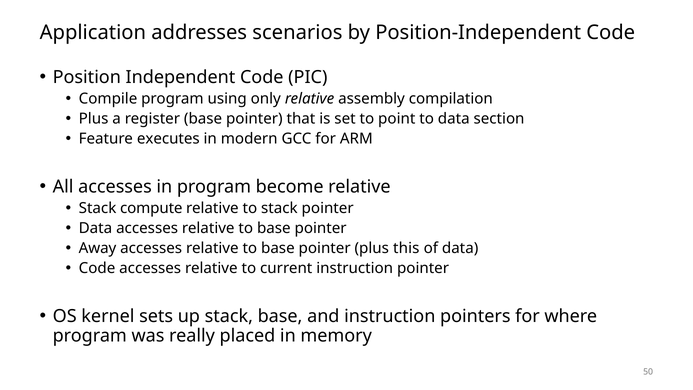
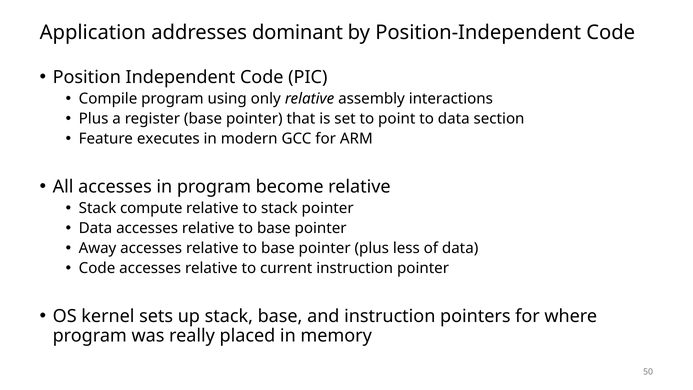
scenarios: scenarios -> dominant
compilation: compilation -> interactions
this: this -> less
